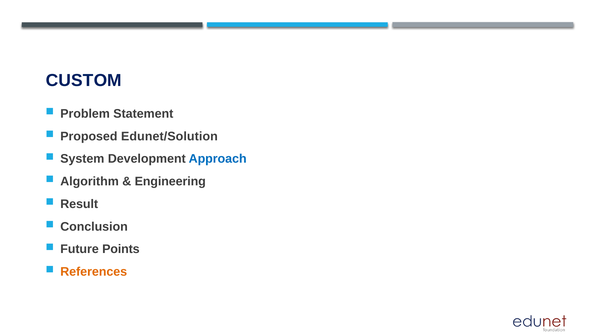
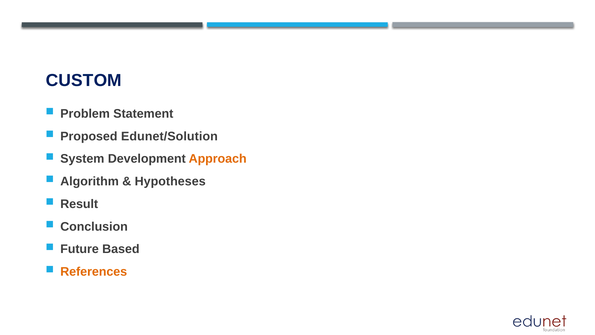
Approach colour: blue -> orange
Engineering: Engineering -> Hypotheses
Points: Points -> Based
